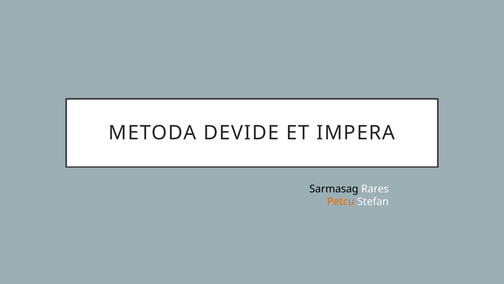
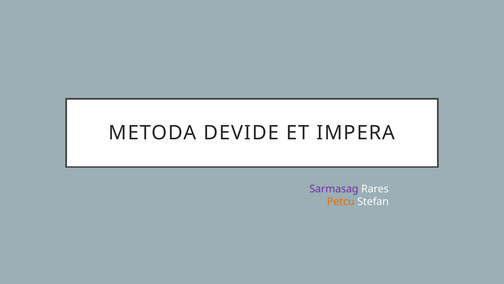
Sarmasag colour: black -> purple
